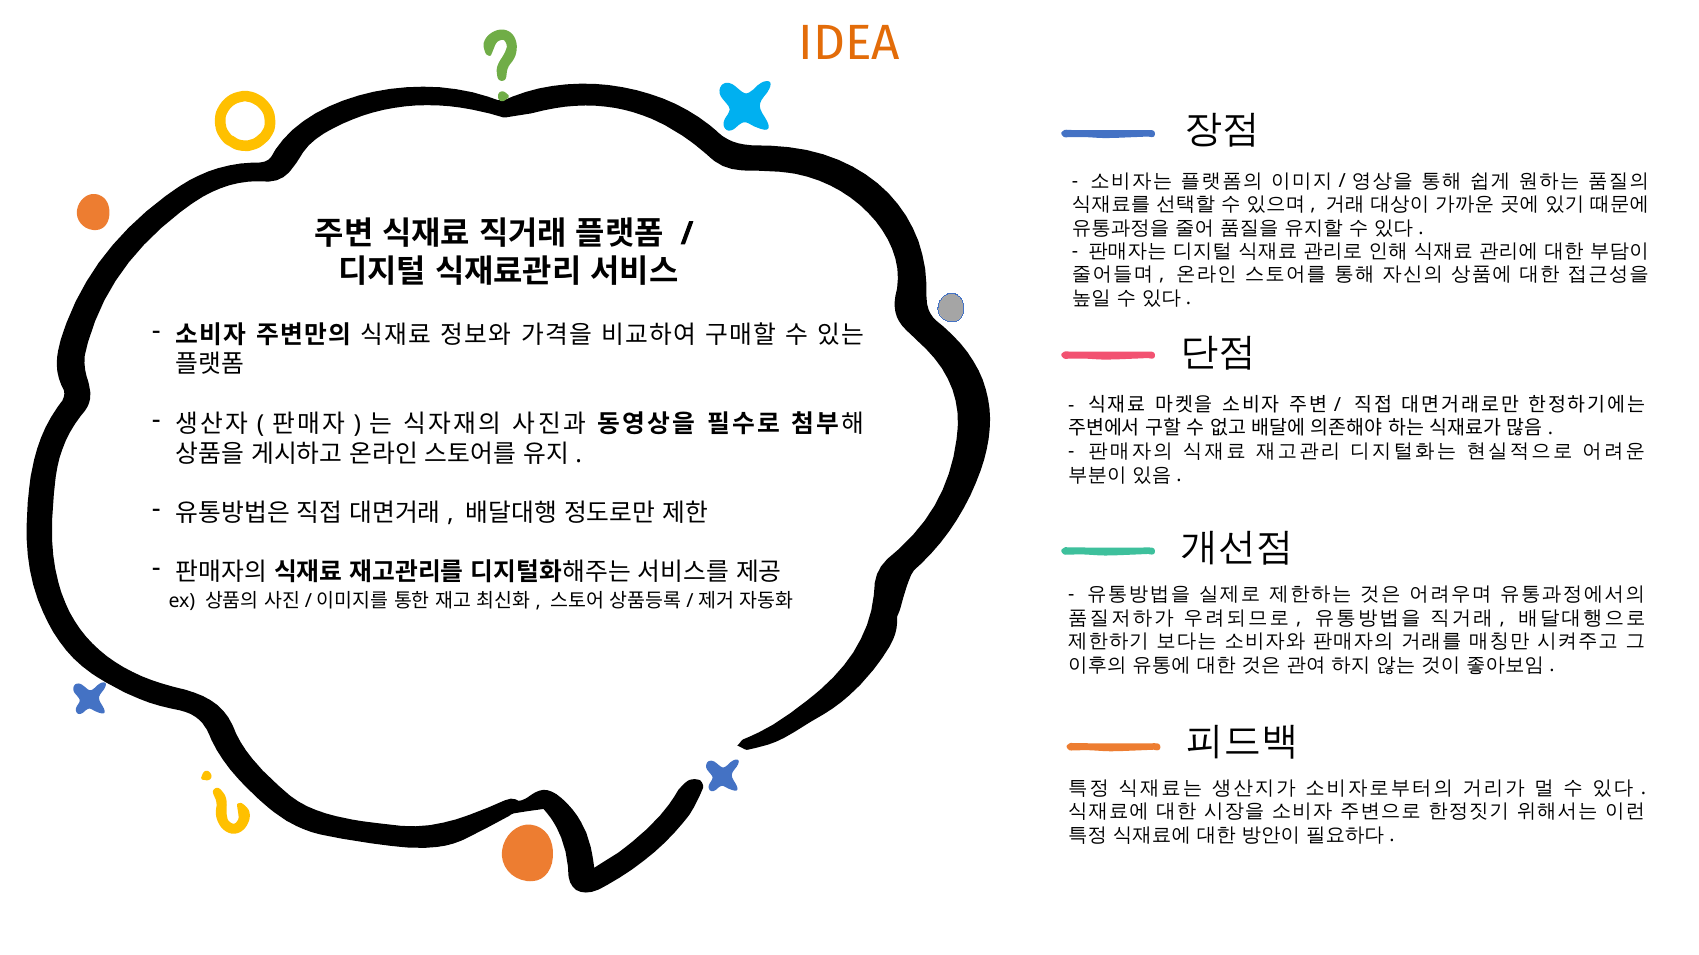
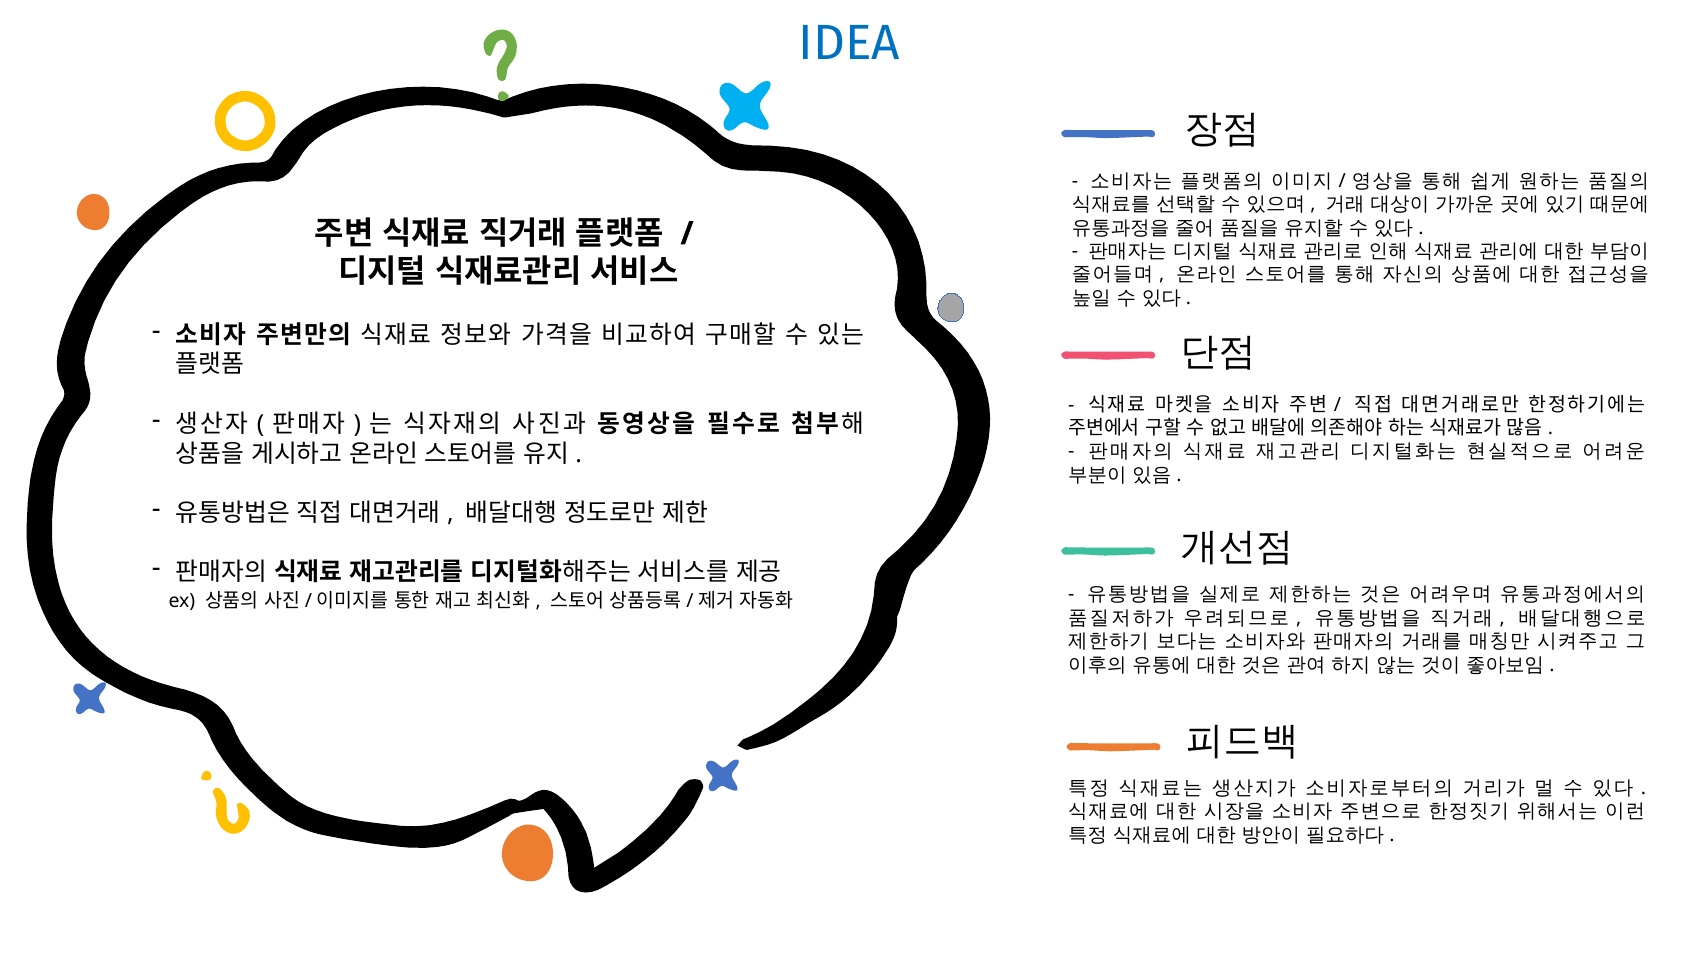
IDEA colour: orange -> blue
